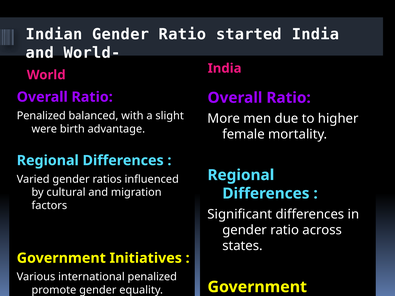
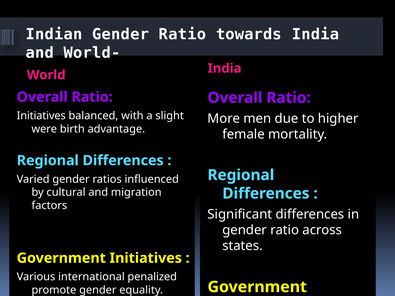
started: started -> towards
Penalized at (41, 116): Penalized -> Initiatives
